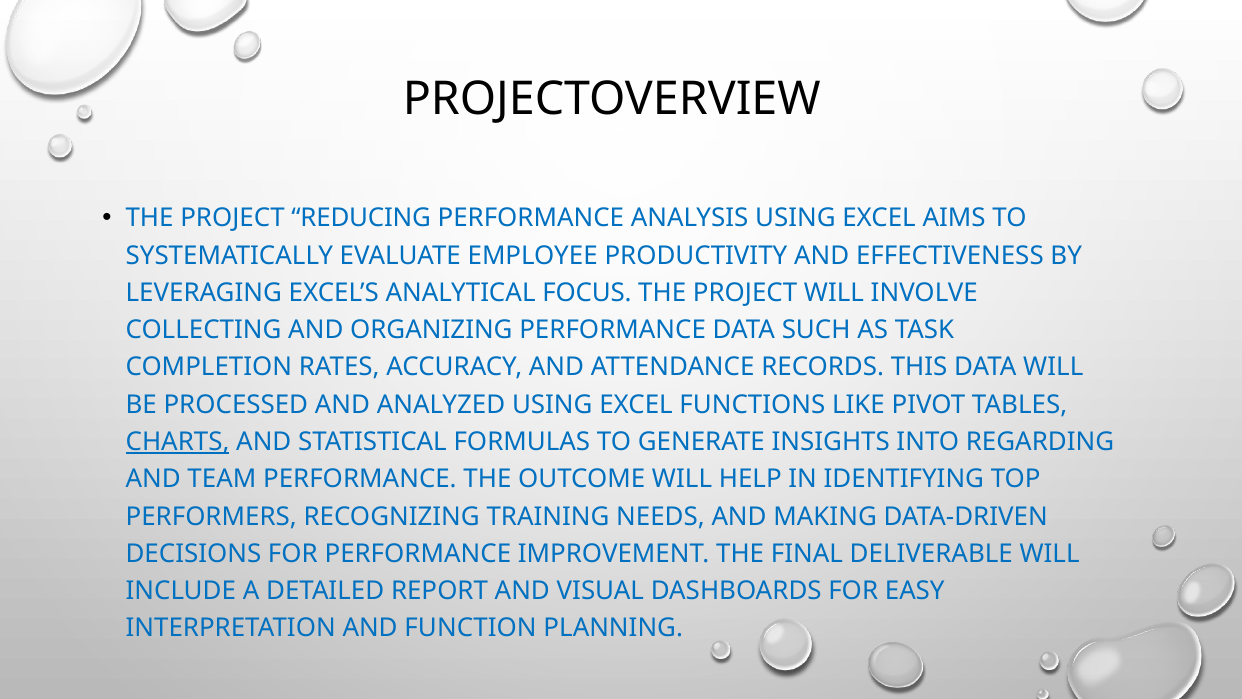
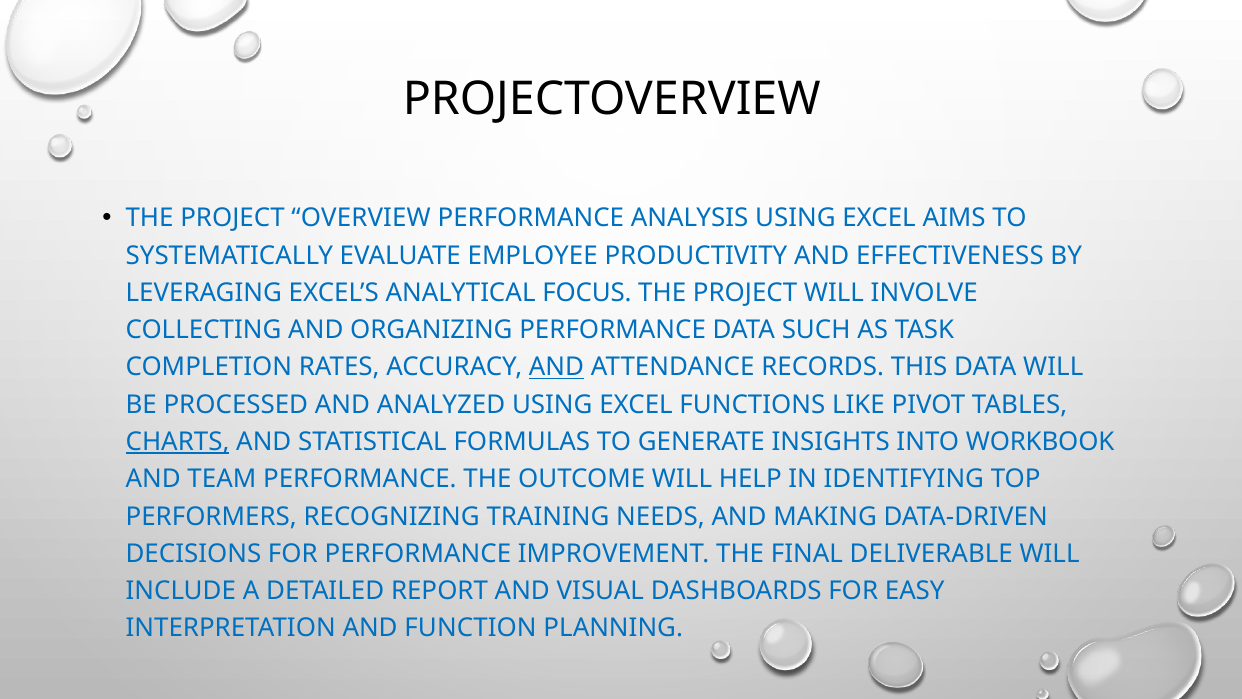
REDUCING: REDUCING -> OVERVIEW
AND at (556, 367) underline: none -> present
REGARDING: REGARDING -> WORKBOOK
